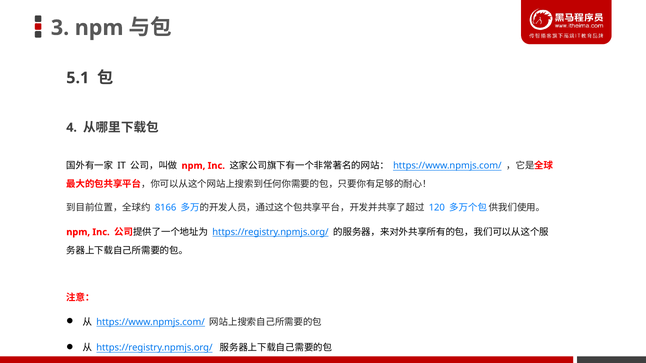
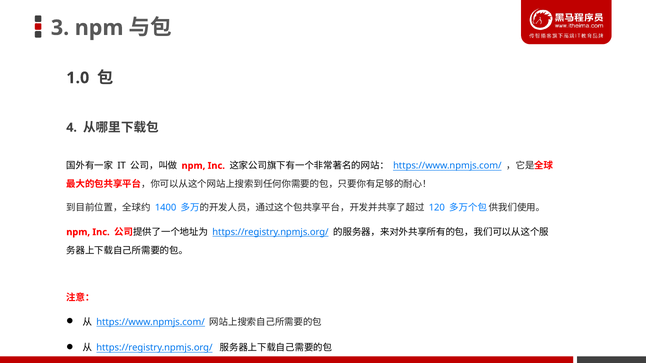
5.1: 5.1 -> 1.0
8166: 8166 -> 1400
